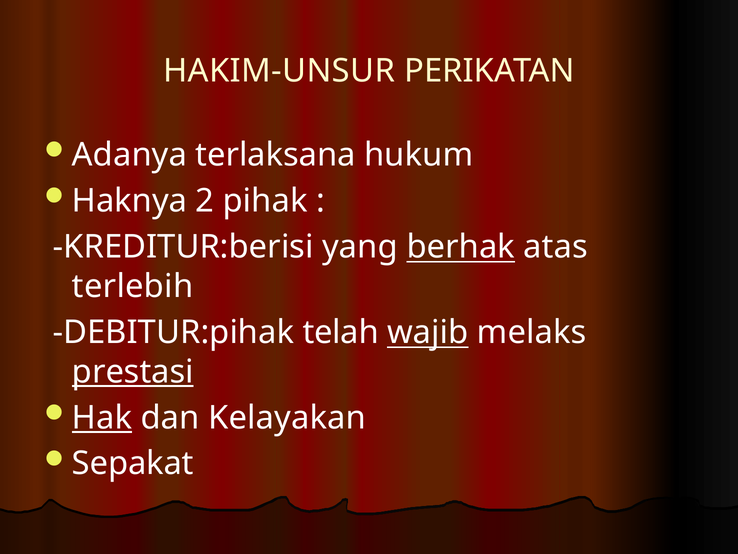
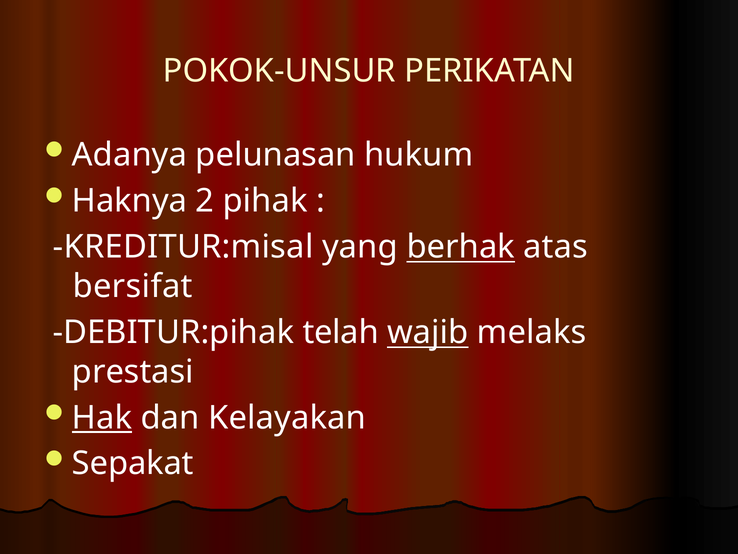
HAKIM-UNSUR: HAKIM-UNSUR -> POKOK-UNSUR
terlaksana: terlaksana -> pelunasan
KREDITUR:berisi: KREDITUR:berisi -> KREDITUR:misal
terlebih: terlebih -> bersifat
prestasi underline: present -> none
